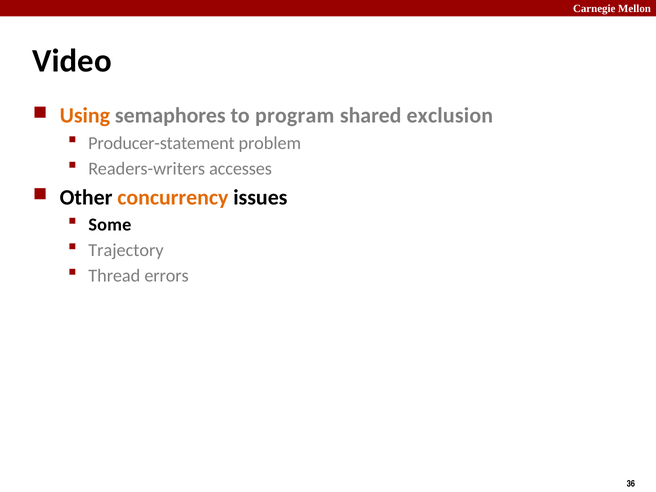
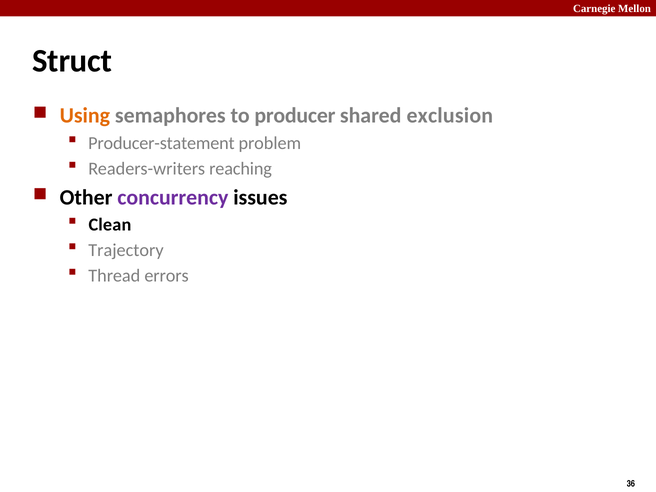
Video: Video -> Struct
program: program -> producer
accesses: accesses -> reaching
concurrency colour: orange -> purple
Some: Some -> Clean
